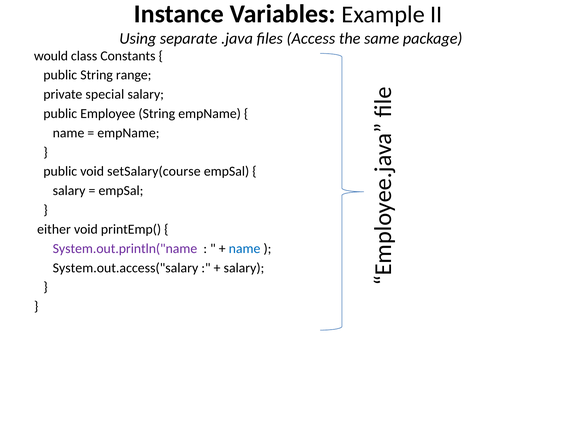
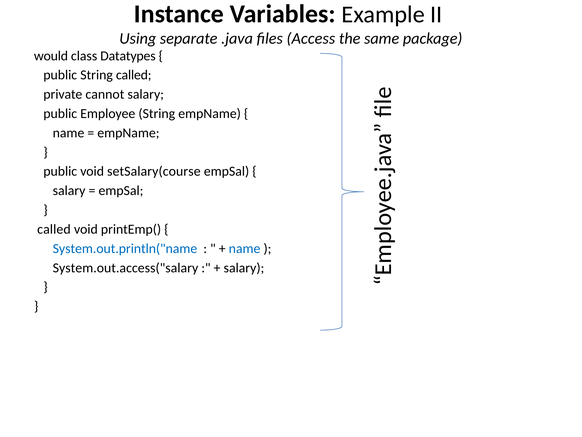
Constants: Constants -> Datatypes
String range: range -> called
special: special -> cannot
either at (54, 229): either -> called
System.out.println("name colour: purple -> blue
